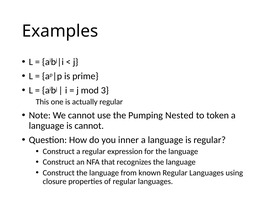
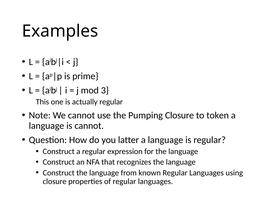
Pumping Nested: Nested -> Closure
inner: inner -> latter
